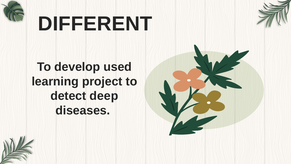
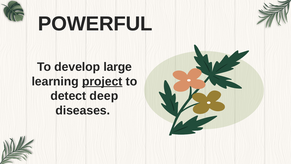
DIFFERENT: DIFFERENT -> POWERFUL
used: used -> large
project underline: none -> present
